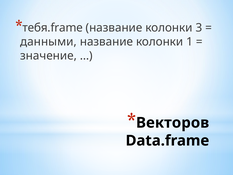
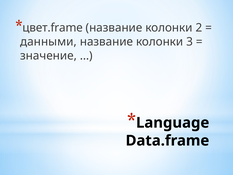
тебя.frame: тебя.frame -> цвет.frame
3: 3 -> 2
1: 1 -> 3
Векторов: Векторов -> Language
